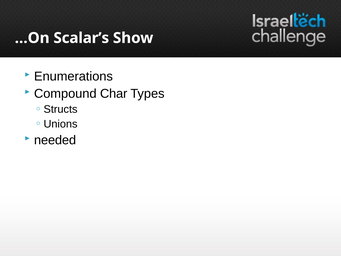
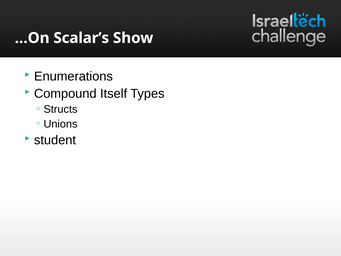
Char: Char -> Itself
needed: needed -> student
